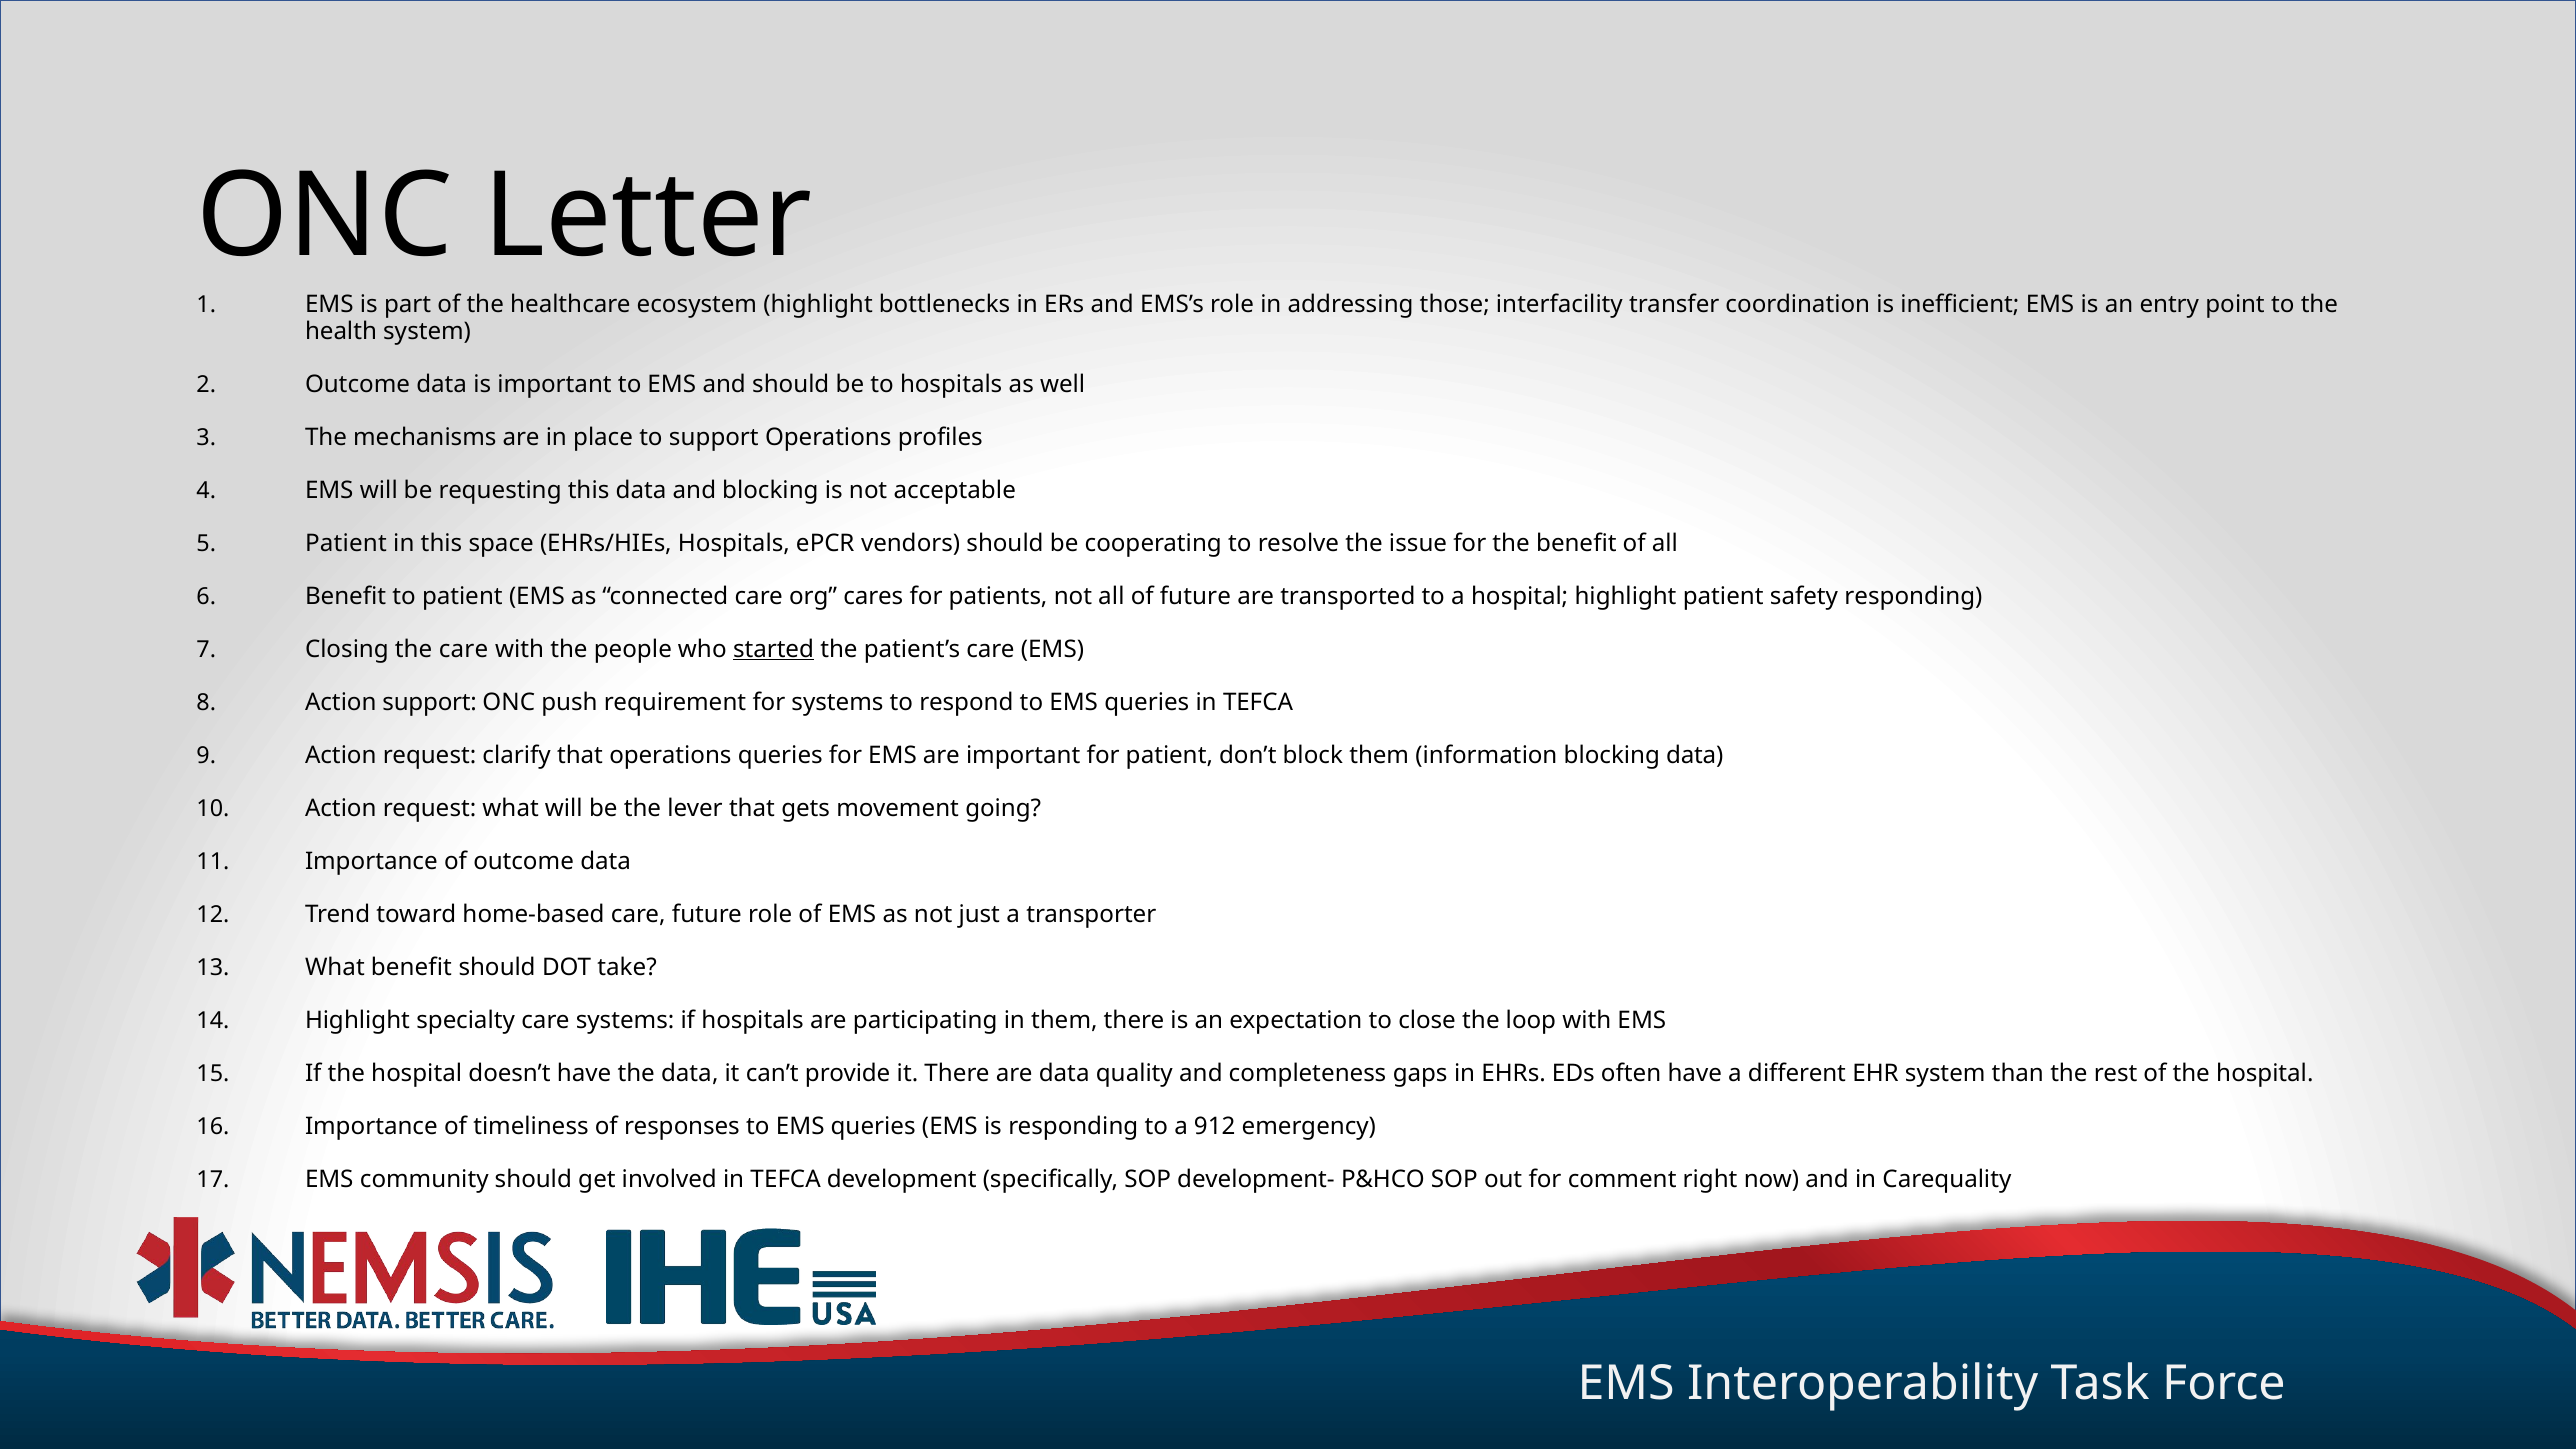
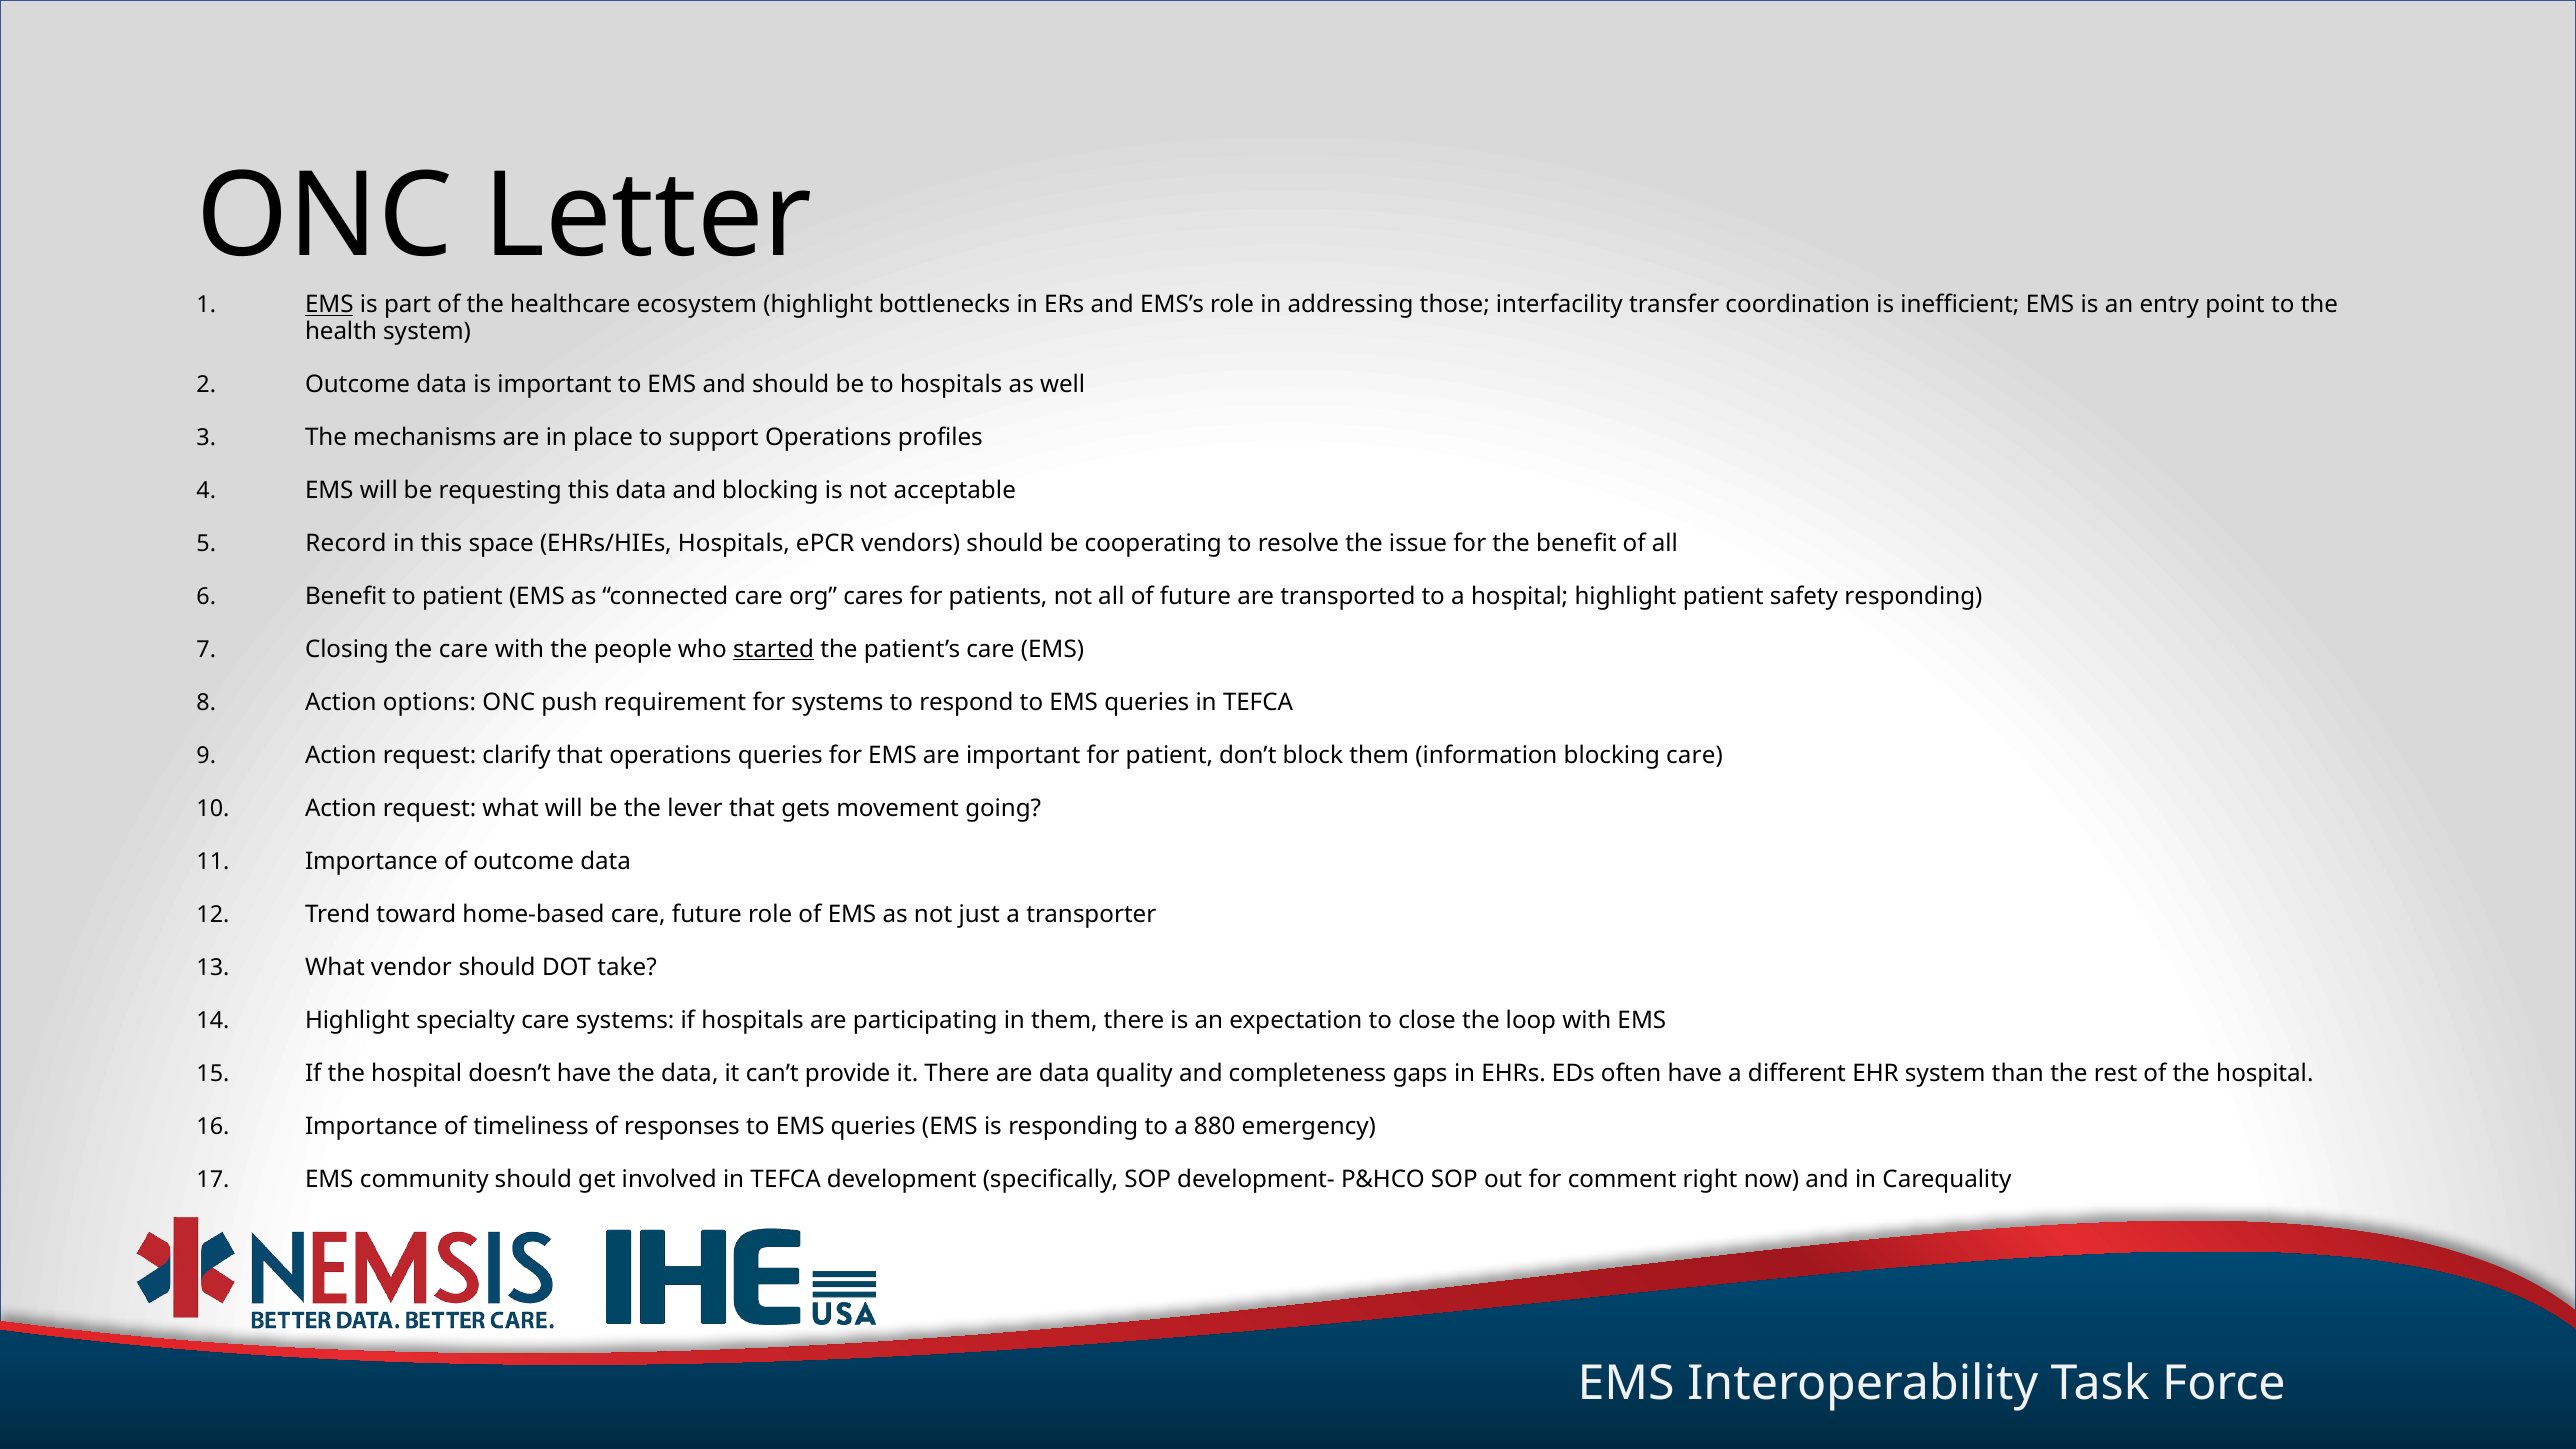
EMS at (329, 305) underline: none -> present
Patient at (346, 543): Patient -> Record
Action support: support -> options
blocking data: data -> care
What benefit: benefit -> vendor
912: 912 -> 880
